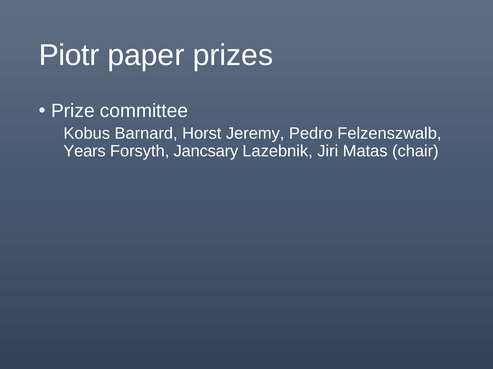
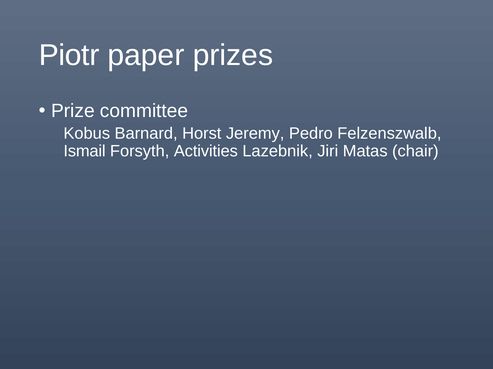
Years: Years -> Ismail
Jancsary: Jancsary -> Activities
